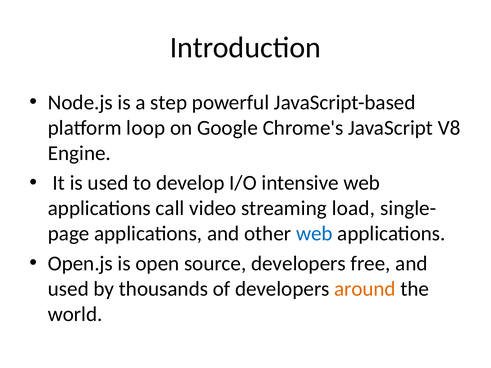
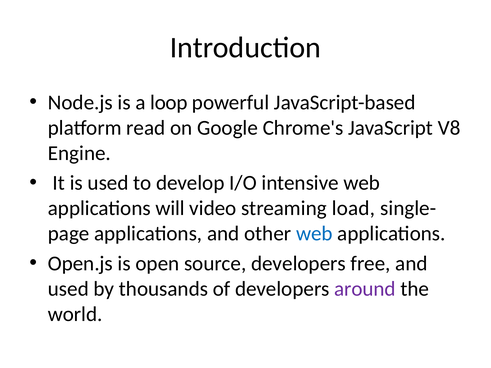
step: step -> loop
loop: loop -> read
call: call -> will
around colour: orange -> purple
